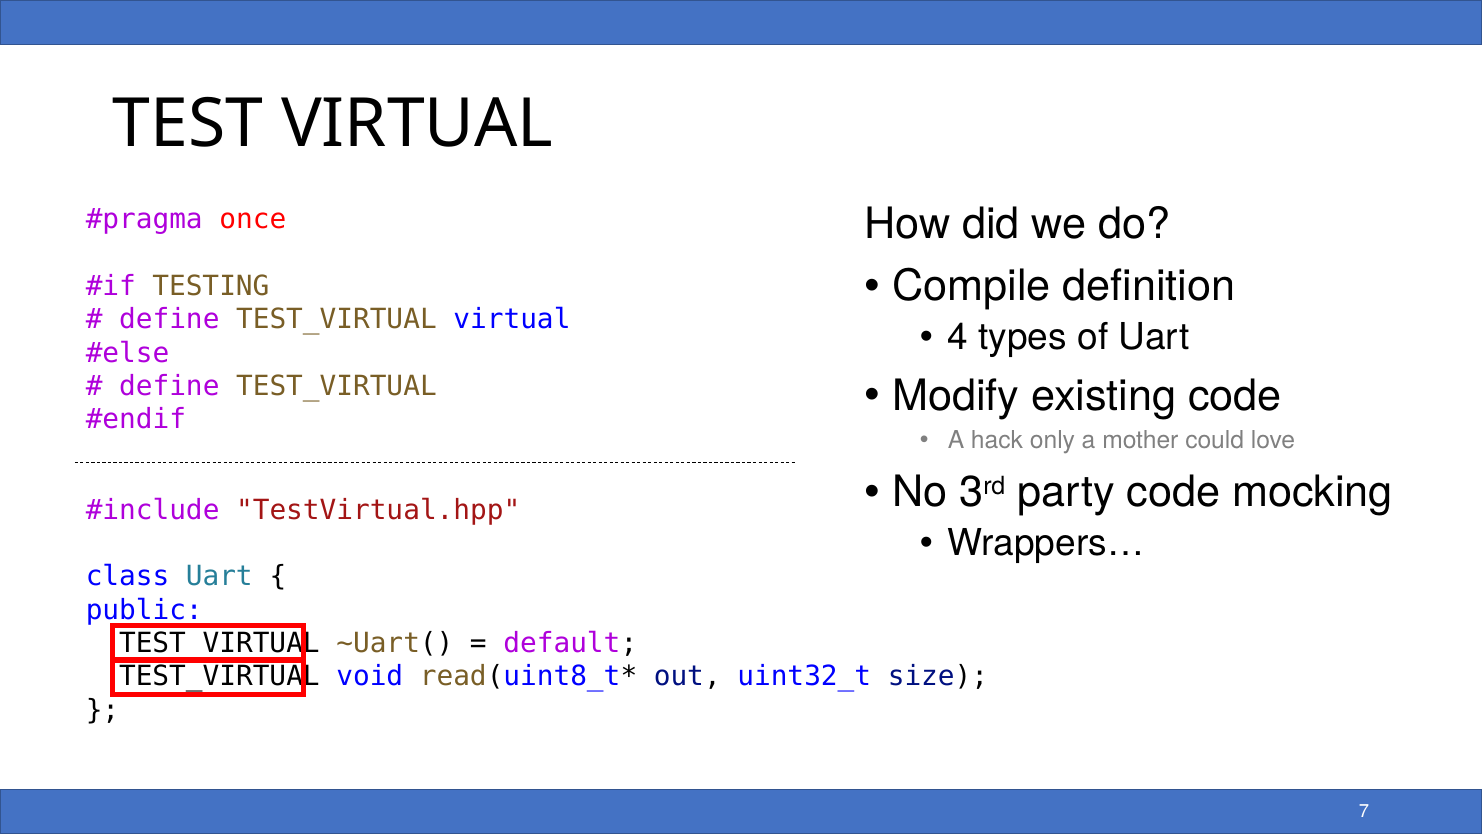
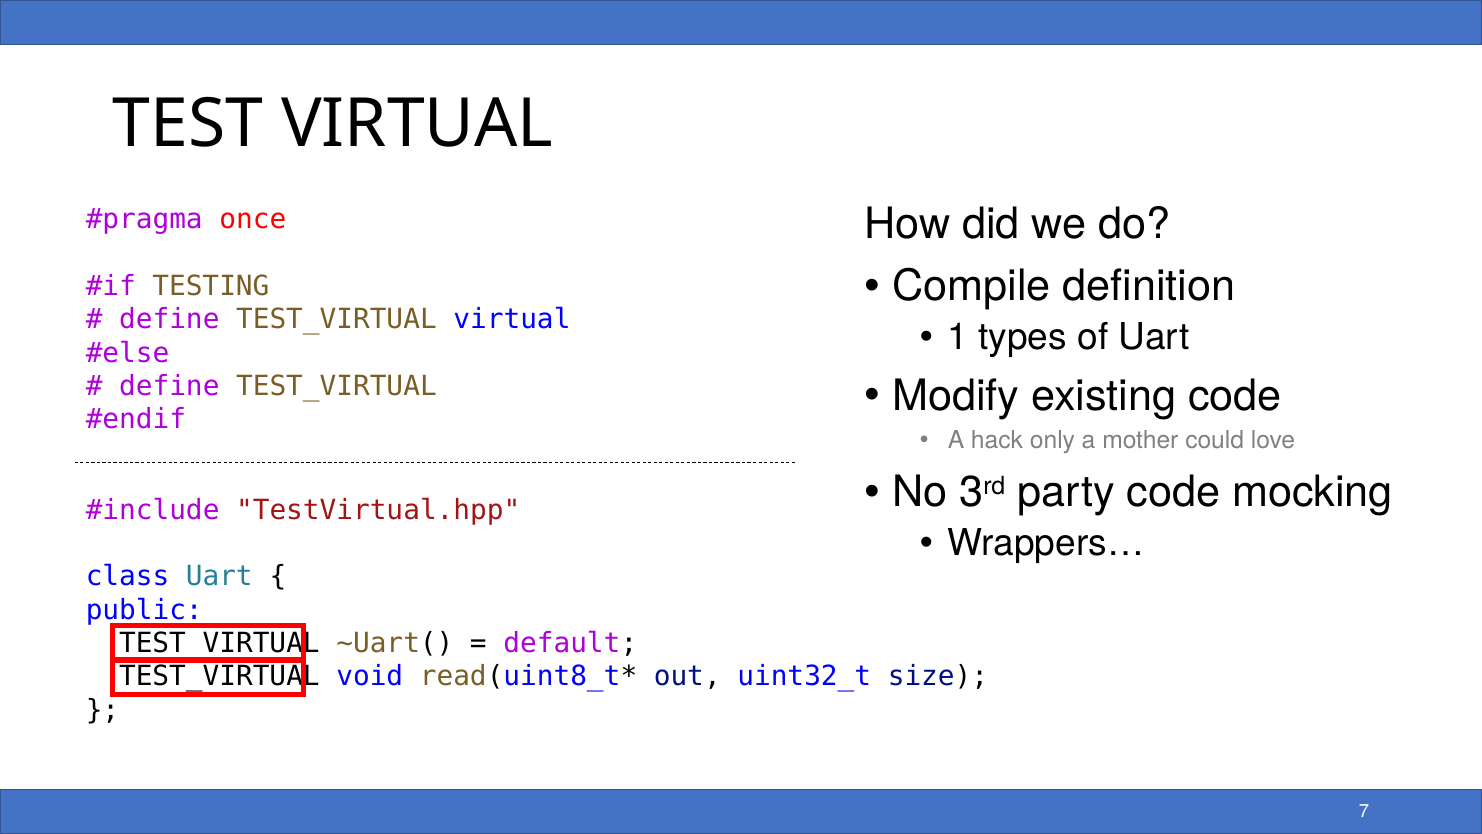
4: 4 -> 1
